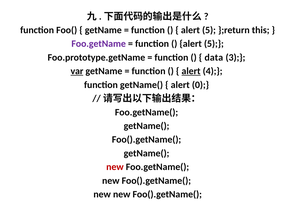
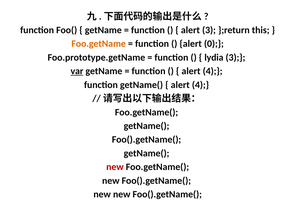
5 at (209, 30): 5 -> 3
Foo.getName colour: purple -> orange
5 at (214, 44): 5 -> 0
data: data -> lydia
alert at (191, 71) underline: present -> none
0 at (200, 85): 0 -> 4
